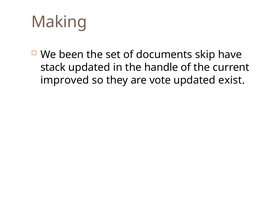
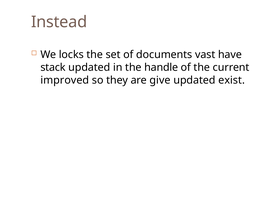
Making: Making -> Instead
been: been -> locks
skip: skip -> vast
vote: vote -> give
